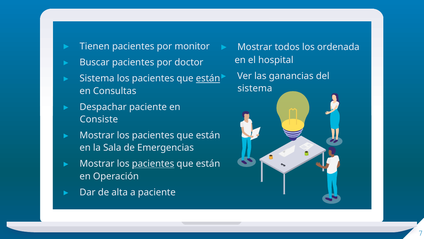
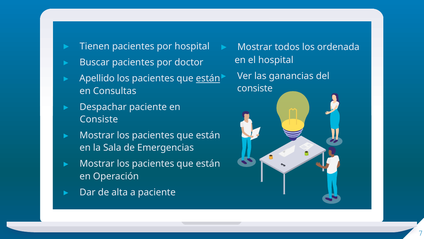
por monitor: monitor -> hospital
Sistema at (97, 78): Sistema -> Apellido
sistema at (255, 88): sistema -> consiste
pacientes at (153, 163) underline: present -> none
